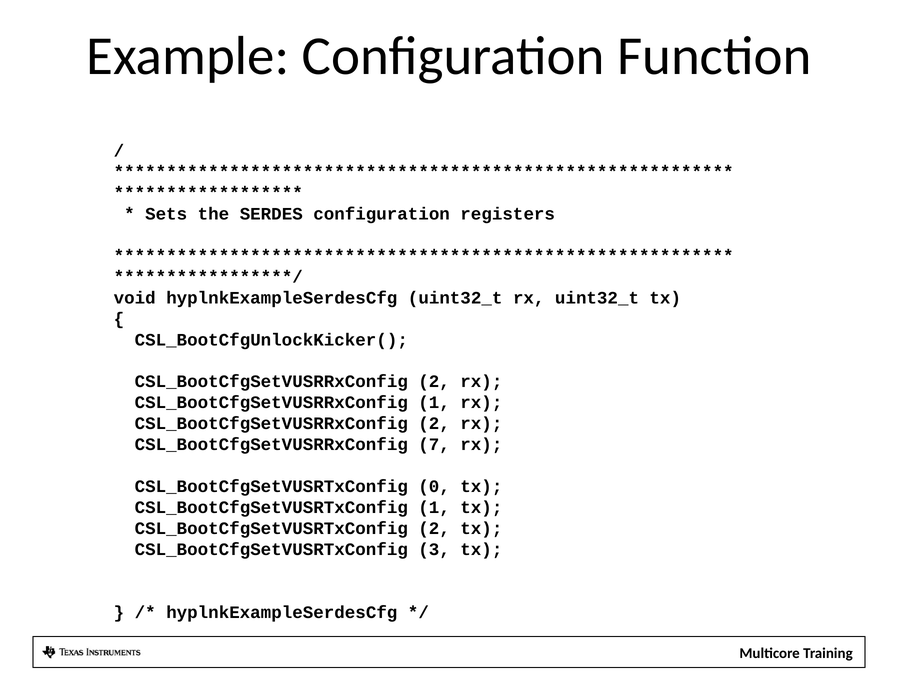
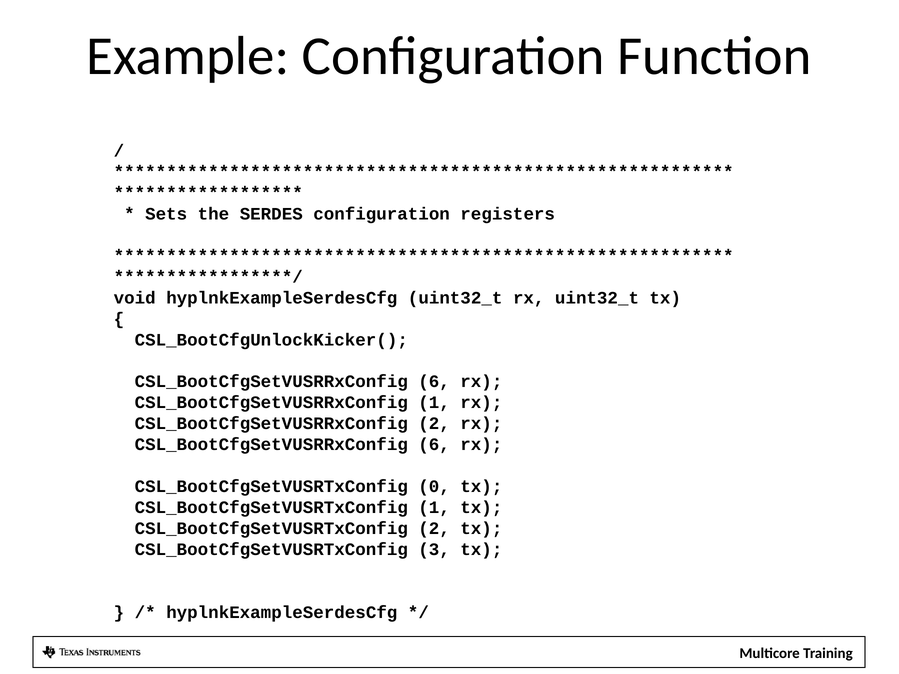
2 at (434, 382): 2 -> 6
7 at (434, 445): 7 -> 6
